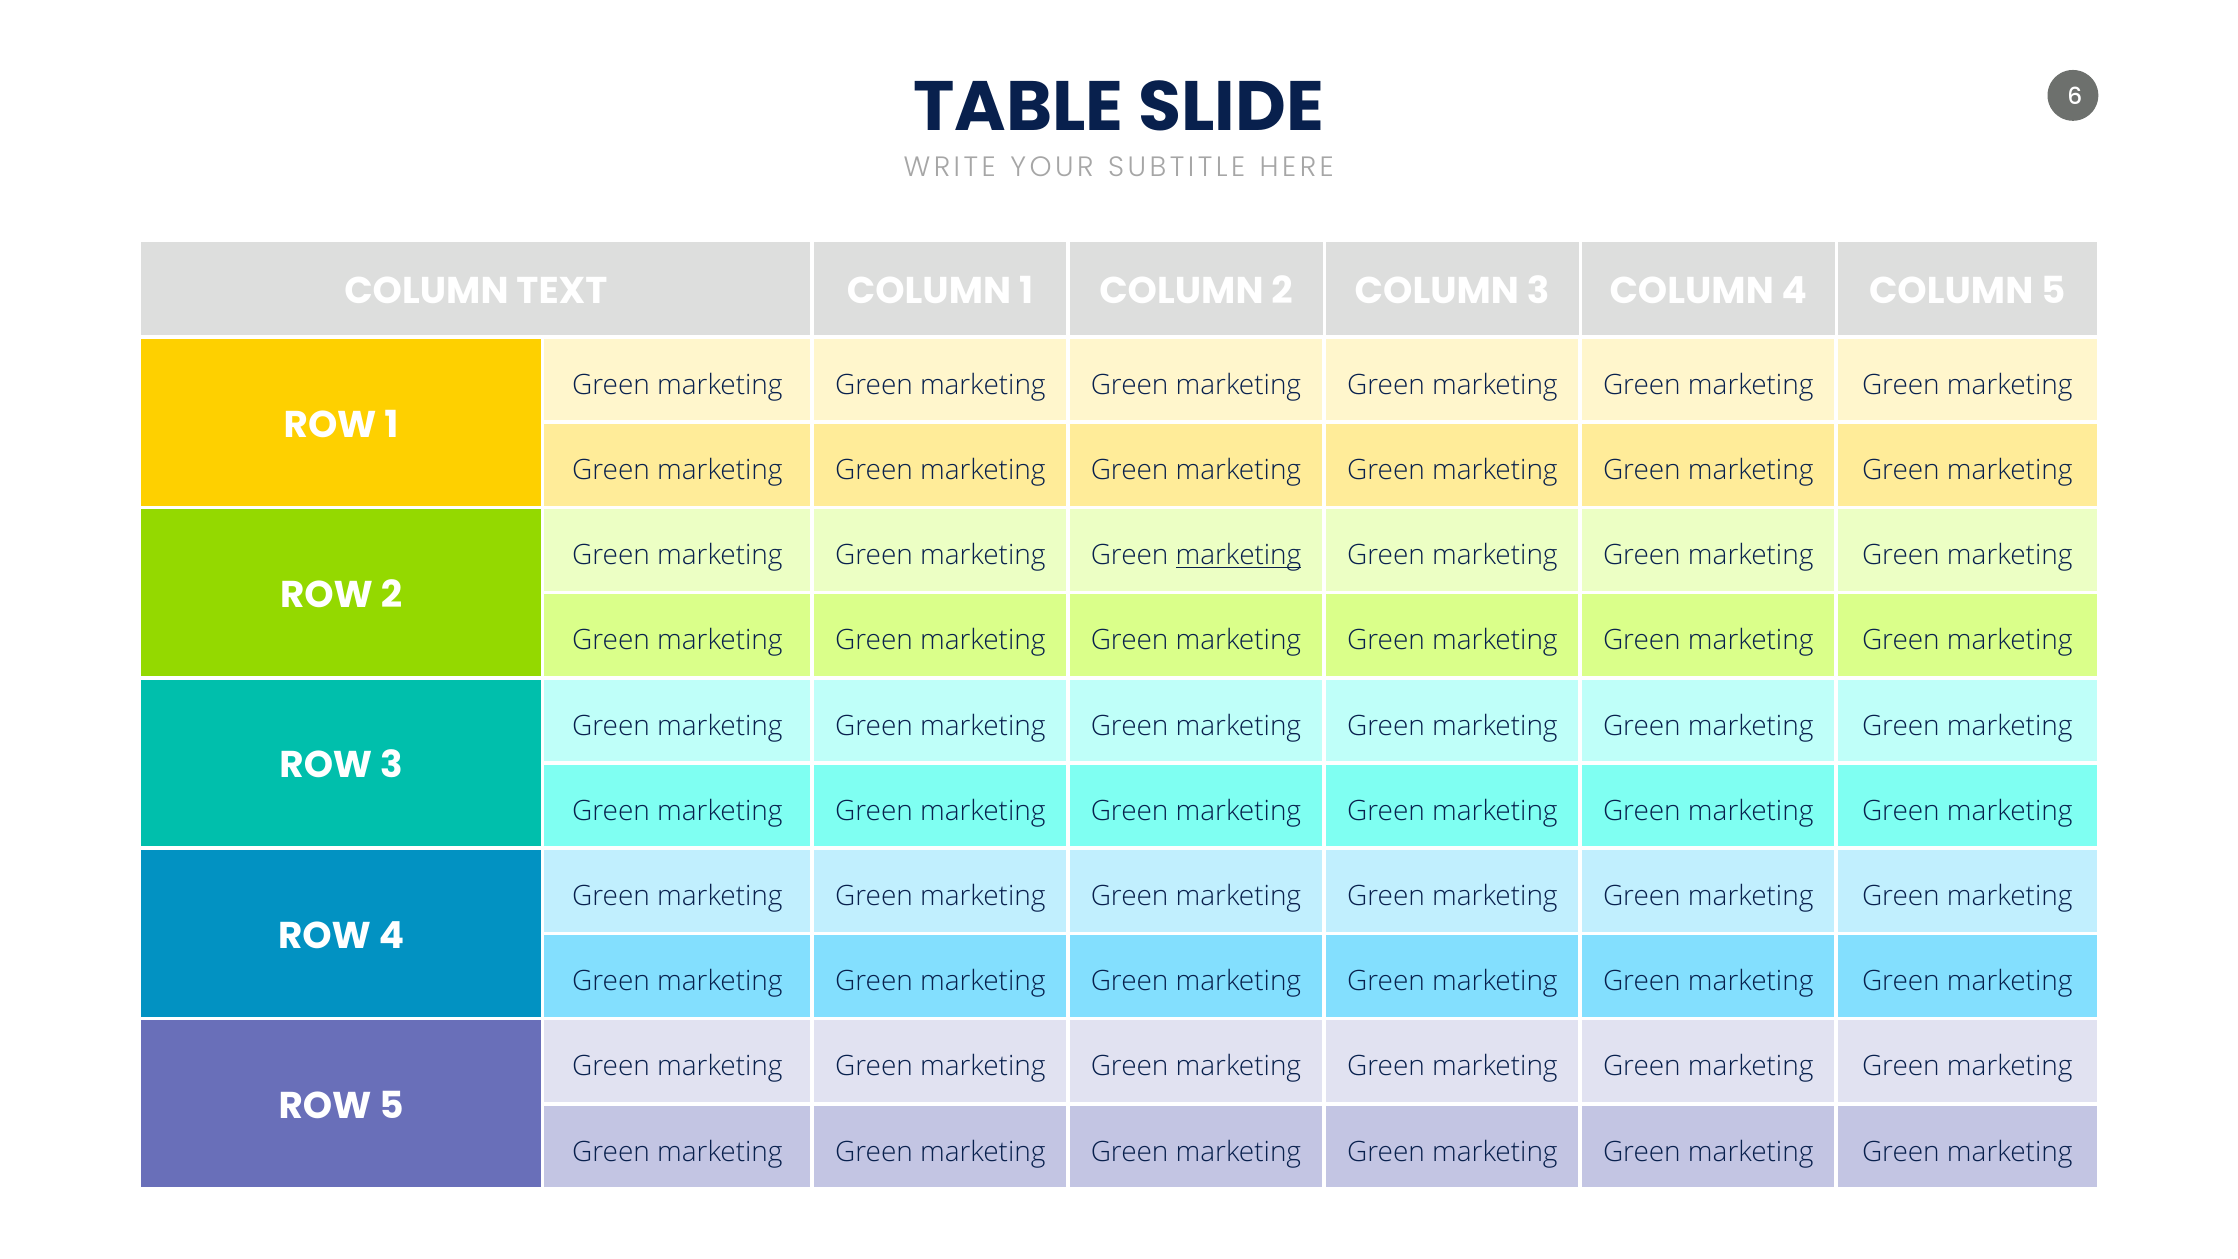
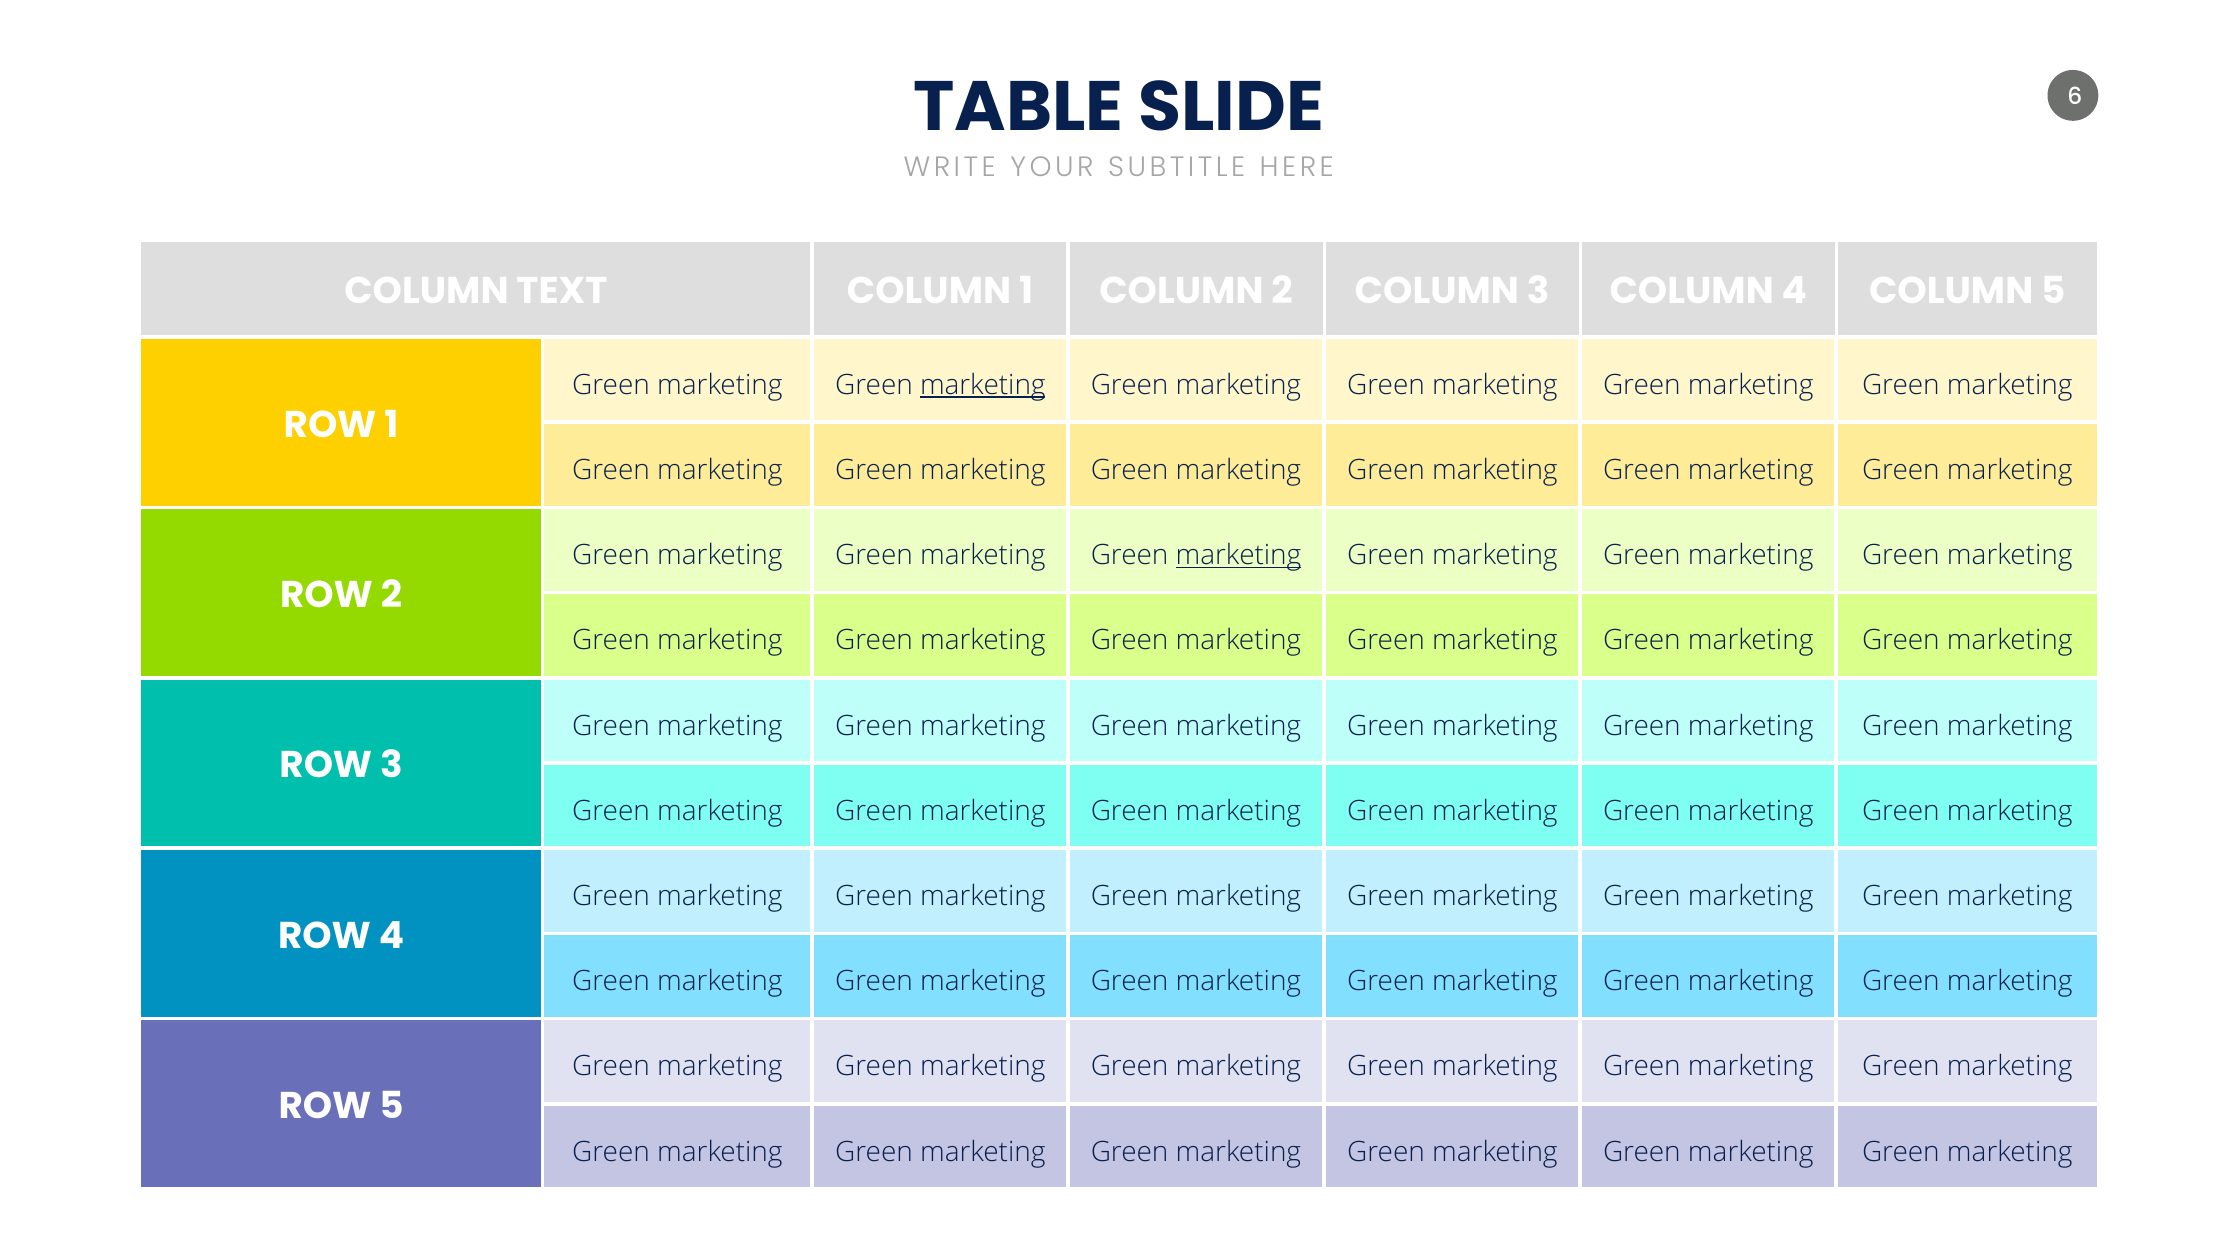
marketing at (983, 385) underline: none -> present
